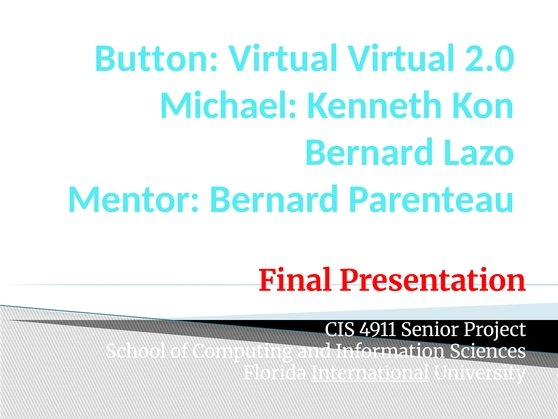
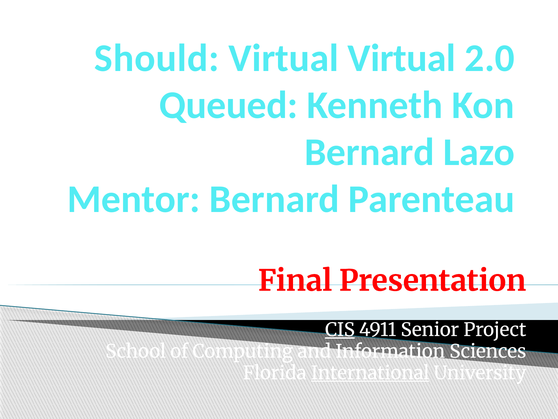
Button: Button -> Should
Michael: Michael -> Queued
CIS underline: none -> present
